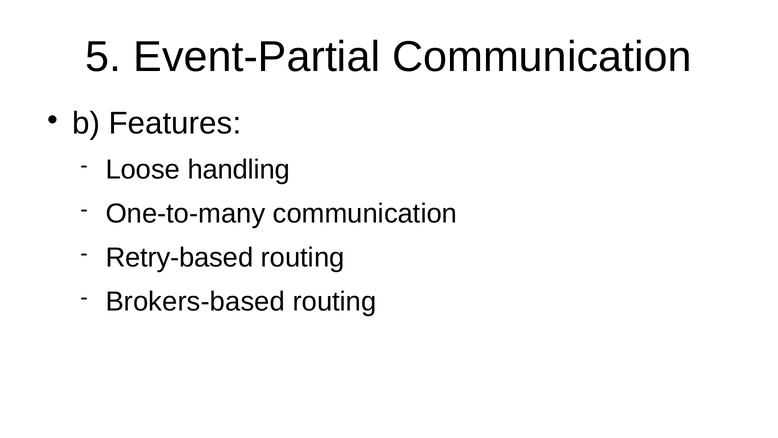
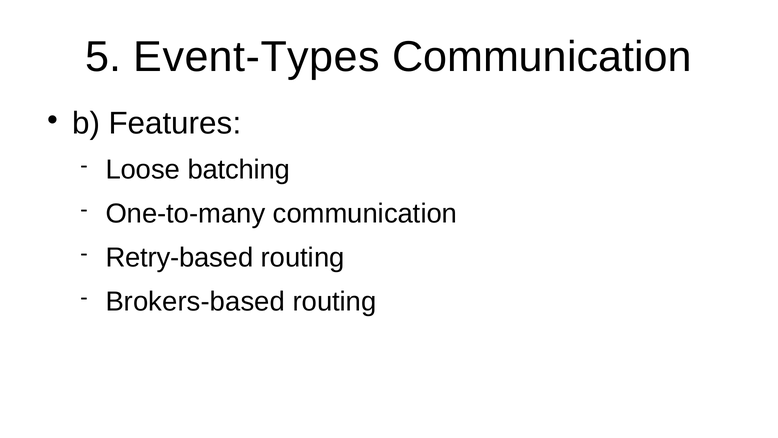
Event-Partial: Event-Partial -> Event-Types
handling: handling -> batching
